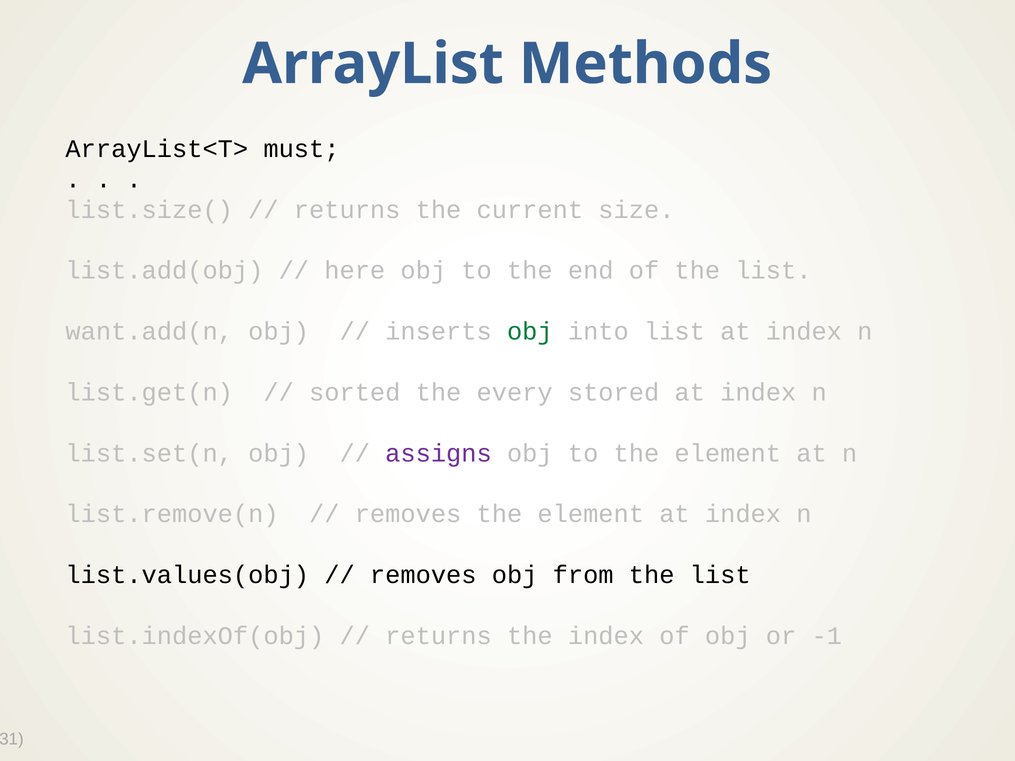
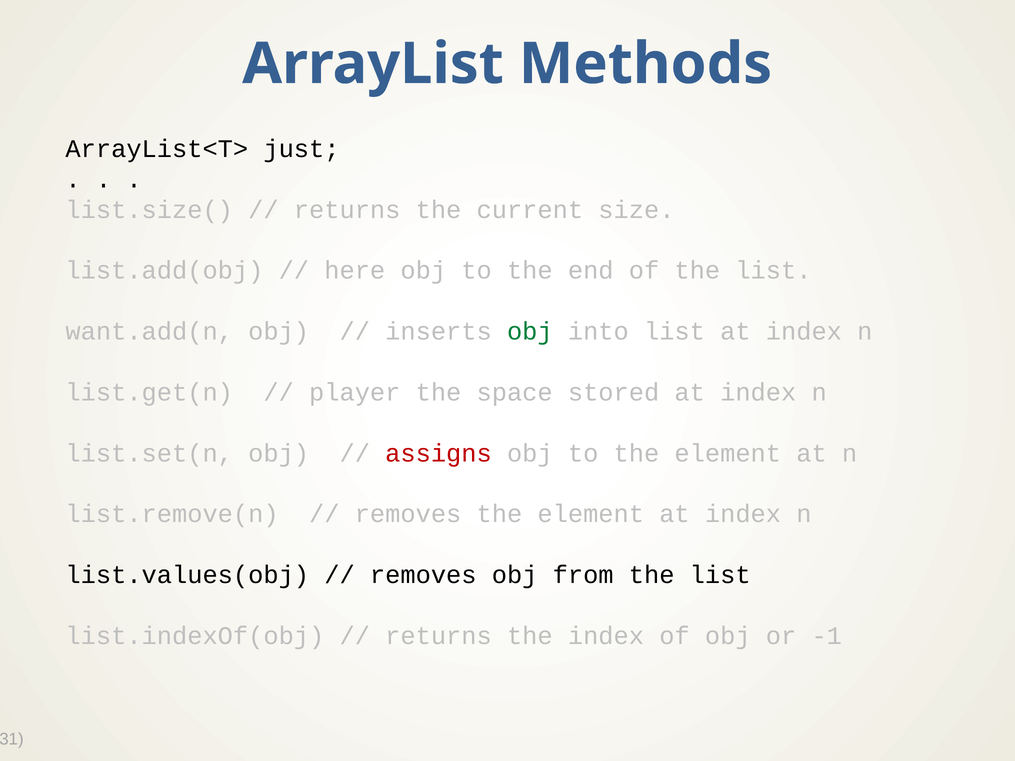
must: must -> just
sorted: sorted -> player
every: every -> space
assigns colour: purple -> red
